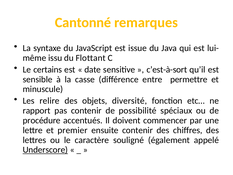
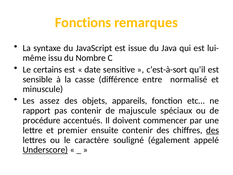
Cantonné: Cantonné -> Fonctions
Flottant: Flottant -> Nombre
permettre: permettre -> normalisé
relire: relire -> assez
diversité: diversité -> appareils
possibilité: possibilité -> majuscule
des at (212, 130) underline: none -> present
